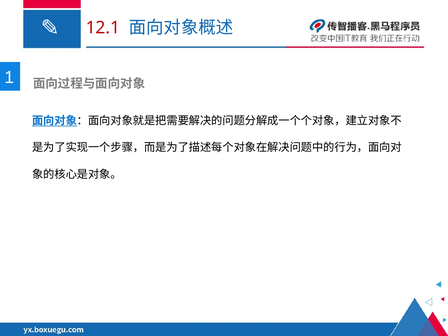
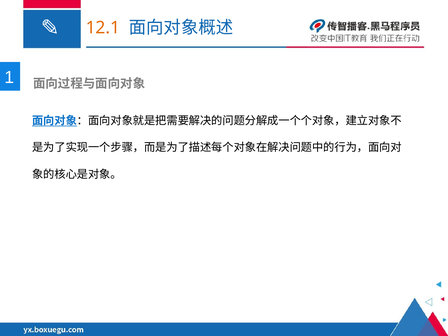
12.1 colour: red -> orange
